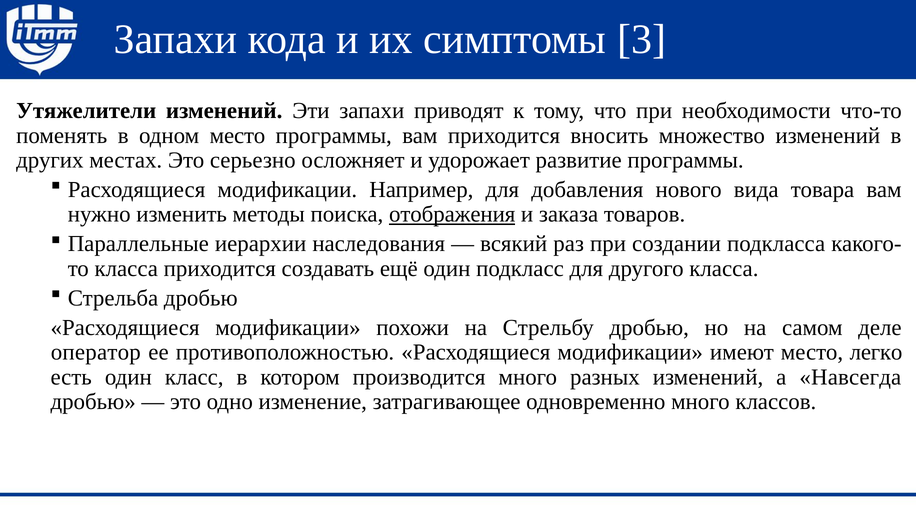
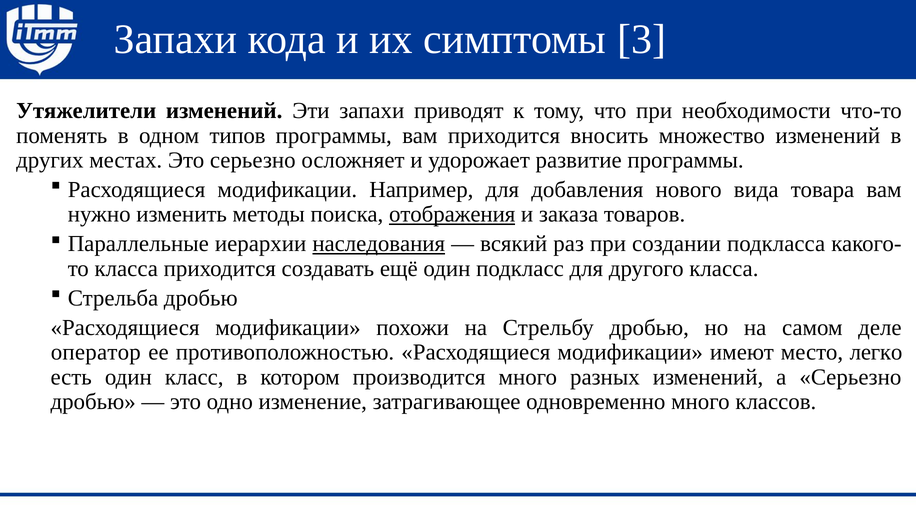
одном место: место -> типов
наследования underline: none -> present
а Навсегда: Навсегда -> Серьезно
